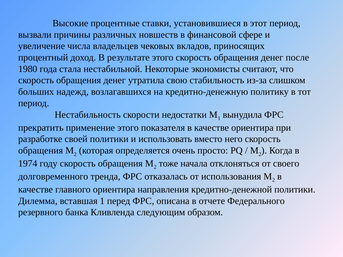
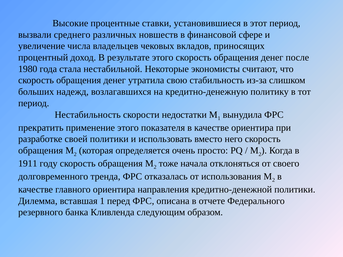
причины: причины -> среднего
1974: 1974 -> 1911
